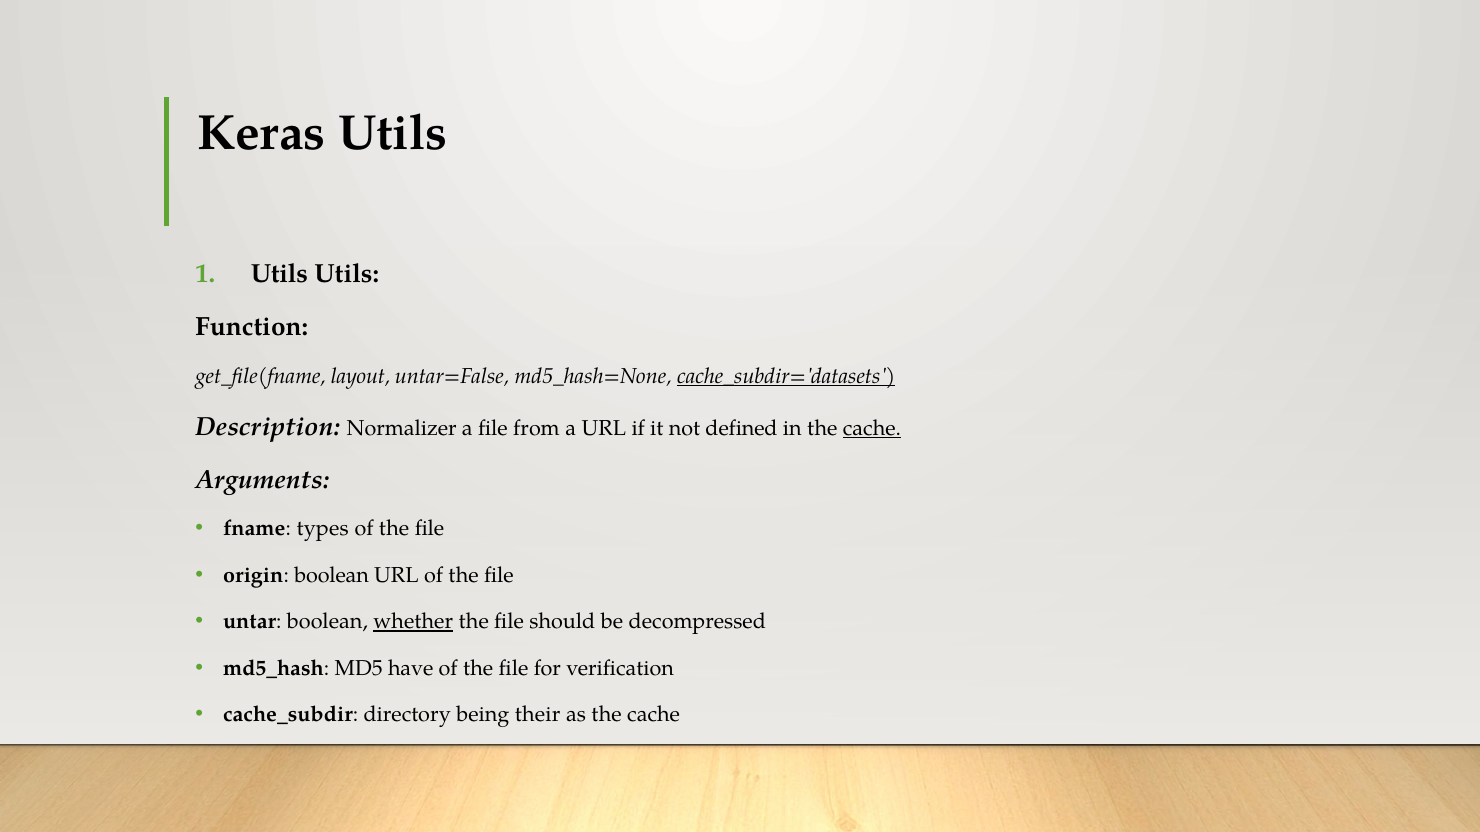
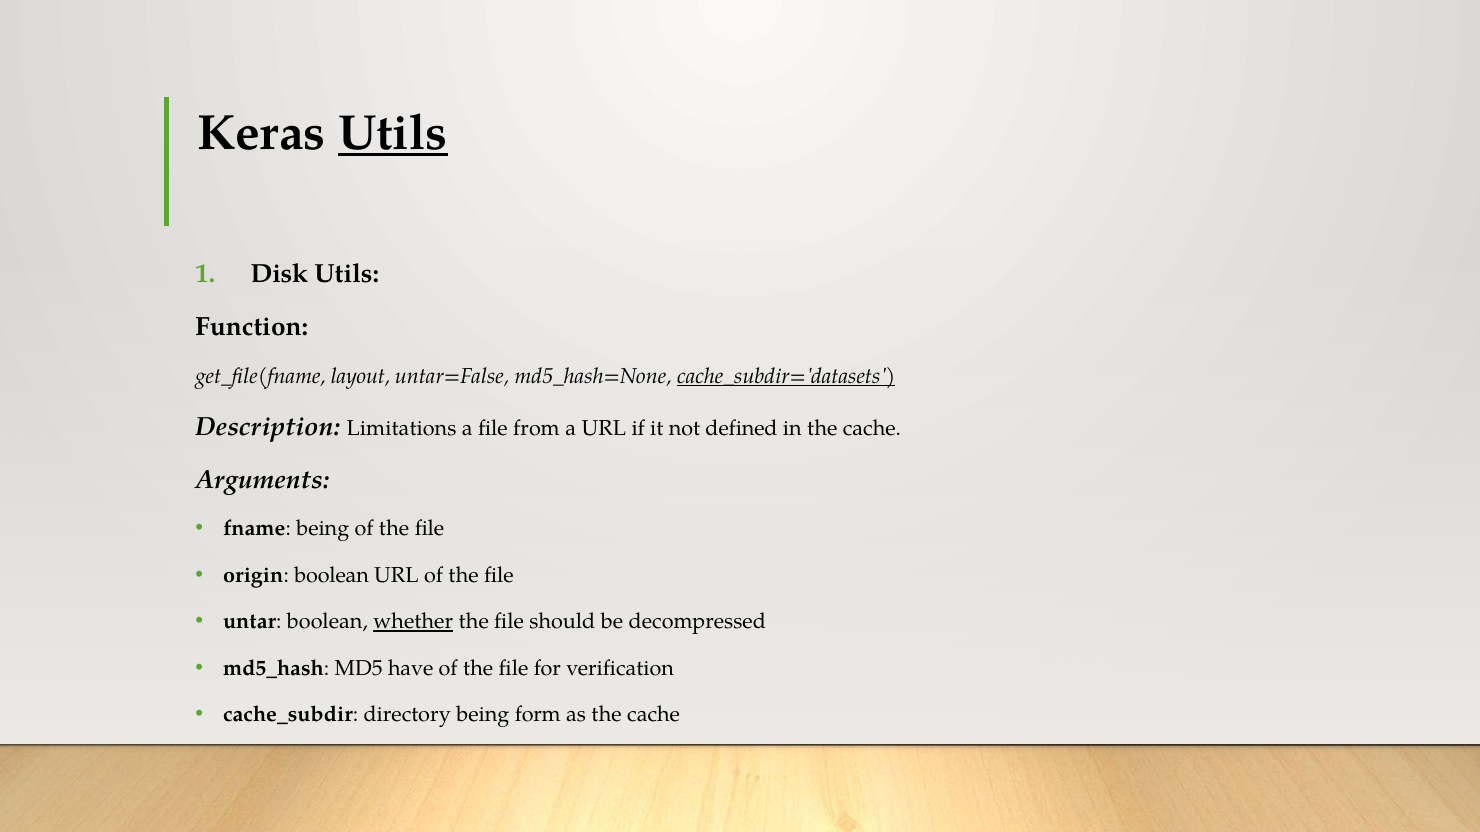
Utils at (393, 133) underline: none -> present
Utils at (279, 274): Utils -> Disk
Normalizer: Normalizer -> Limitations
cache at (872, 428) underline: present -> none
fname types: types -> being
their: their -> form
